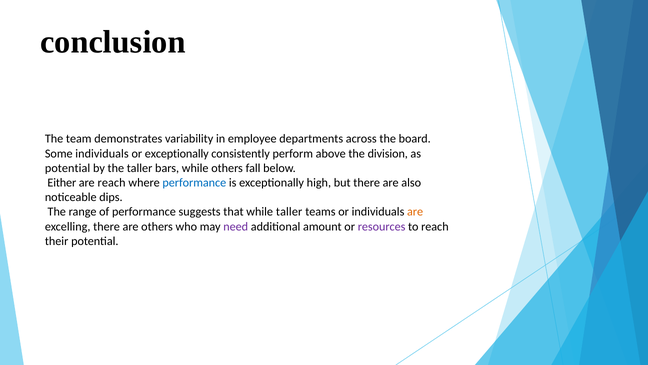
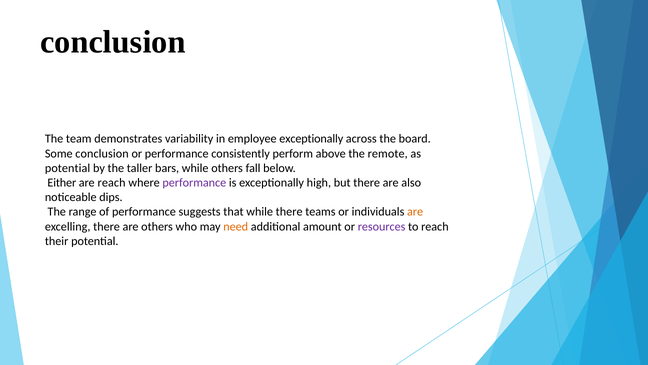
employee departments: departments -> exceptionally
Some individuals: individuals -> conclusion
or exceptionally: exceptionally -> performance
division: division -> remote
performance at (194, 183) colour: blue -> purple
while taller: taller -> there
need colour: purple -> orange
